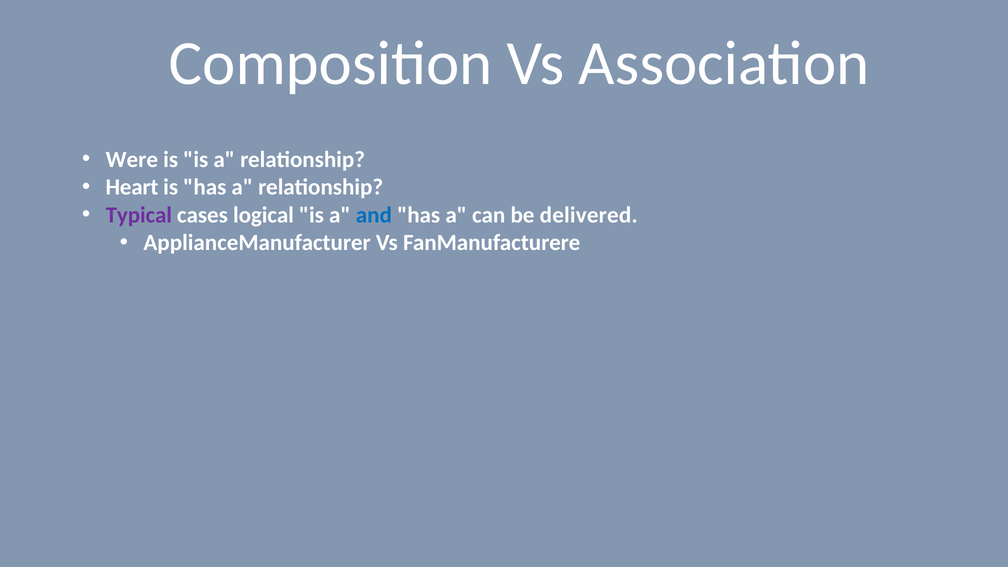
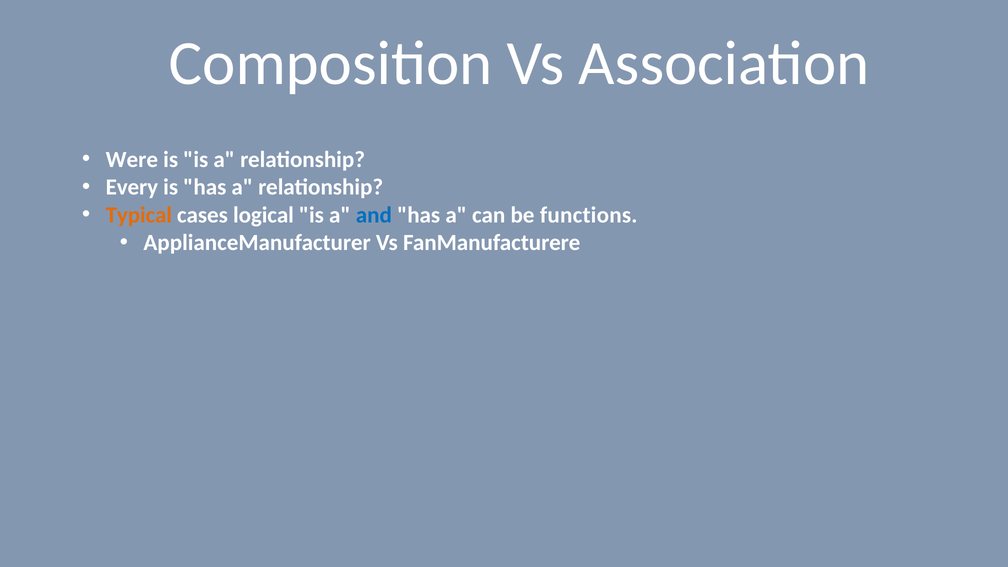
Heart: Heart -> Every
Typical colour: purple -> orange
delivered: delivered -> functions
